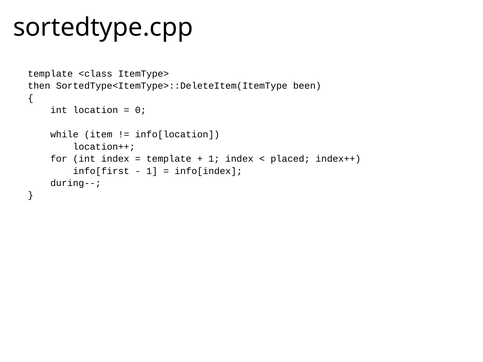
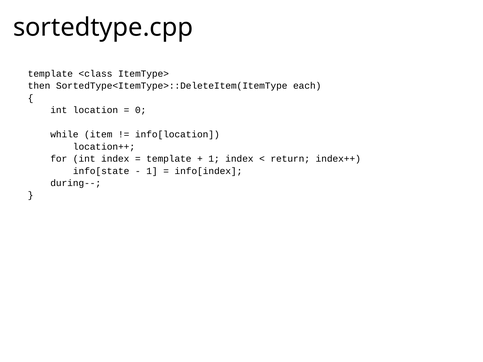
been: been -> each
placed: placed -> return
info[first: info[first -> info[state
